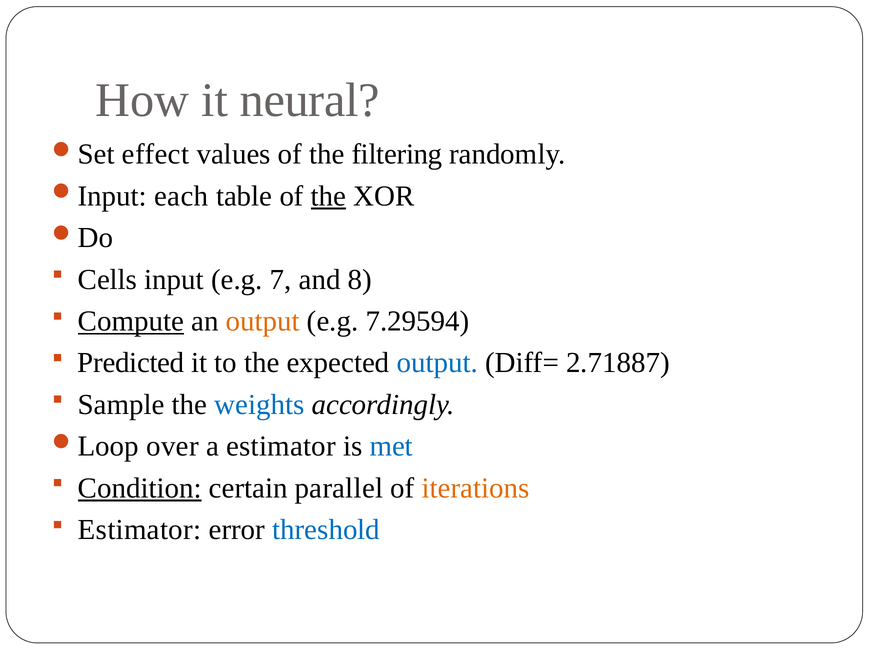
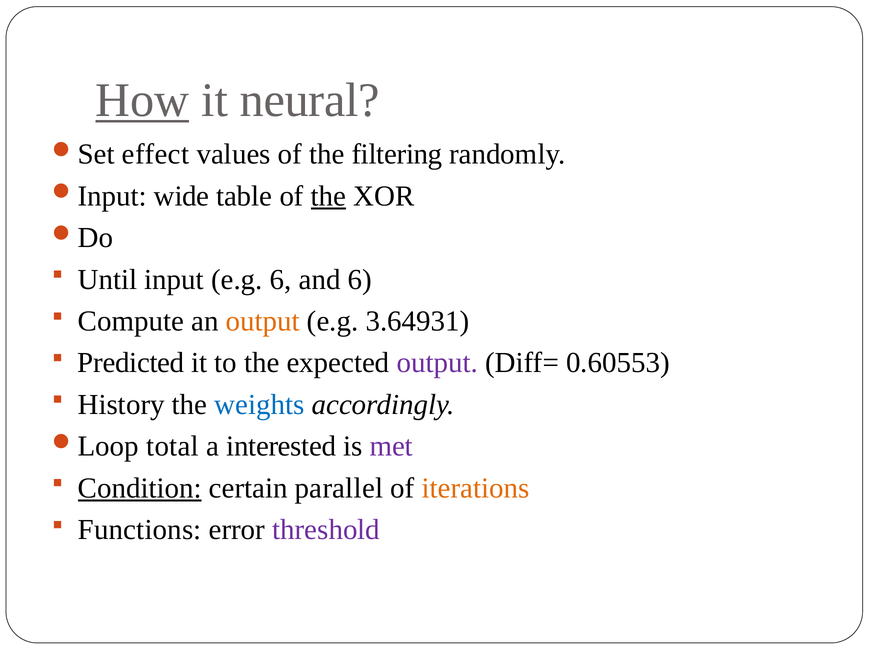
How underline: none -> present
each: each -> wide
Cells: Cells -> Until
e.g 7: 7 -> 6
and 8: 8 -> 6
Compute underline: present -> none
7.29594: 7.29594 -> 3.64931
output at (437, 363) colour: blue -> purple
2.71887: 2.71887 -> 0.60553
Sample: Sample -> History
over: over -> total
a estimator: estimator -> interested
met colour: blue -> purple
Estimator at (140, 530): Estimator -> Functions
threshold colour: blue -> purple
